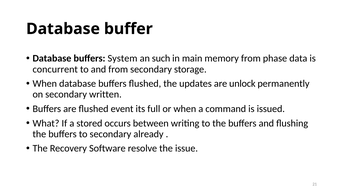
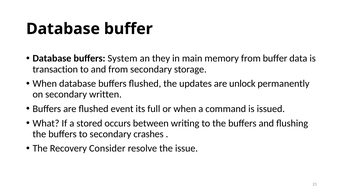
such: such -> they
from phase: phase -> buffer
concurrent: concurrent -> transaction
already: already -> crashes
Software: Software -> Consider
